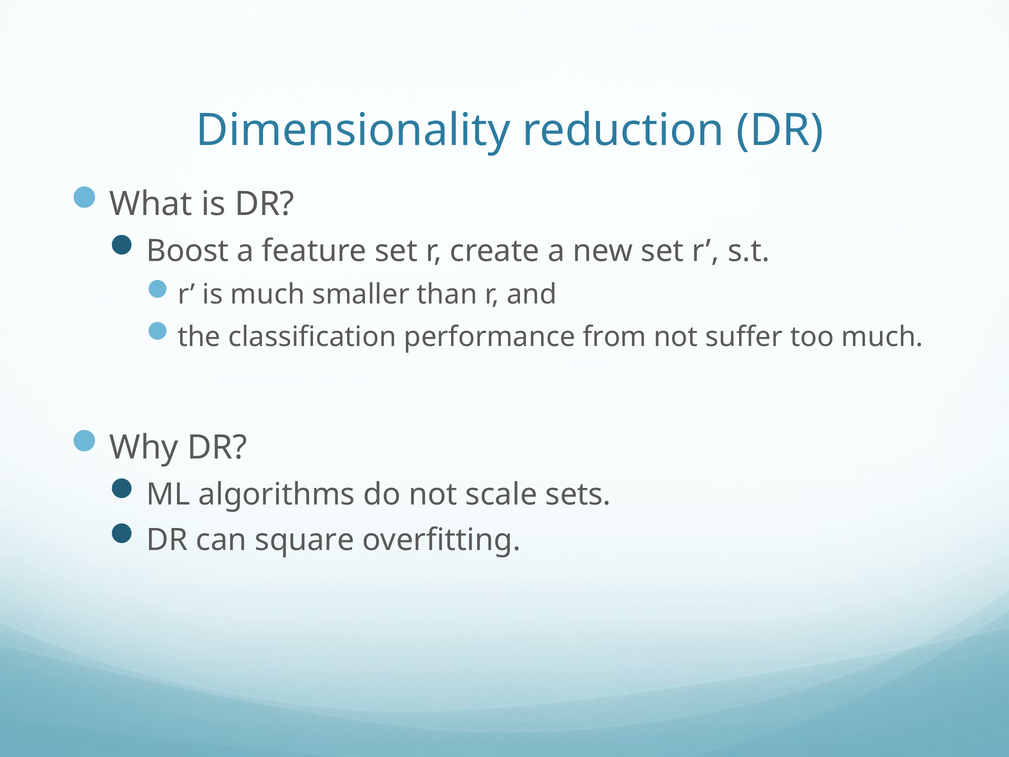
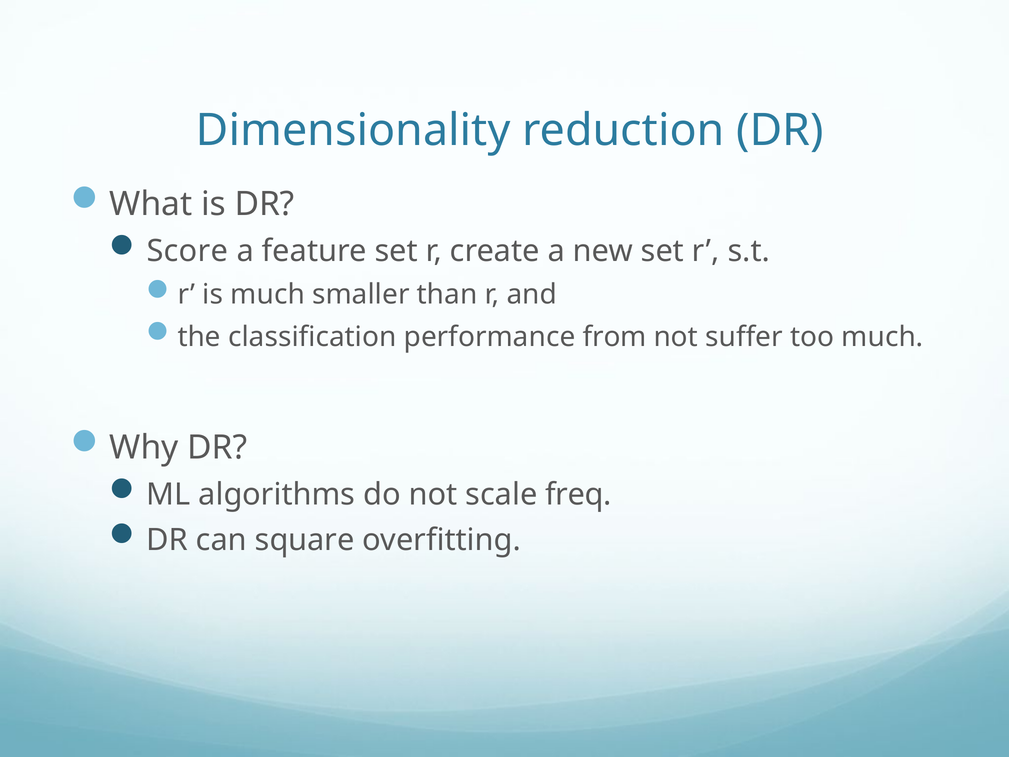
Boost: Boost -> Score
sets: sets -> freq
